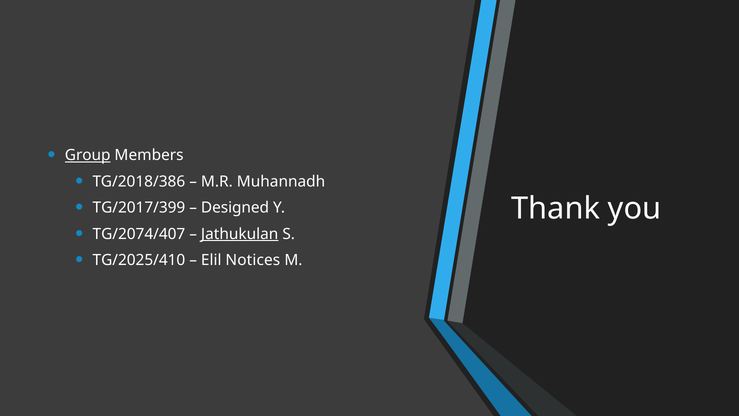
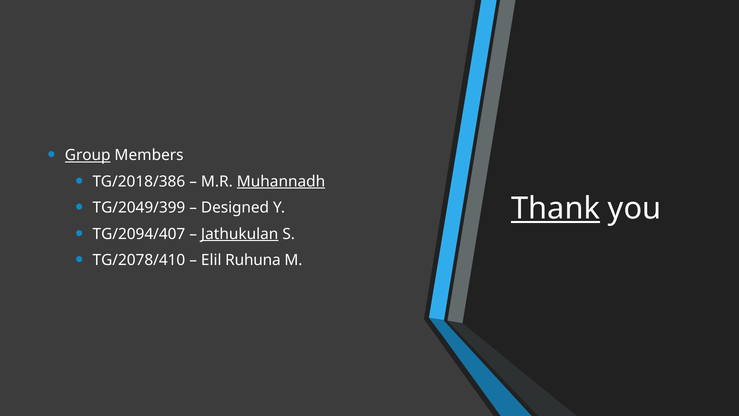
Muhannadh underline: none -> present
TG/2017/399: TG/2017/399 -> TG/2049/399
Thank underline: none -> present
TG/2074/407: TG/2074/407 -> TG/2094/407
TG/2025/410: TG/2025/410 -> TG/2078/410
Notices: Notices -> Ruhuna
